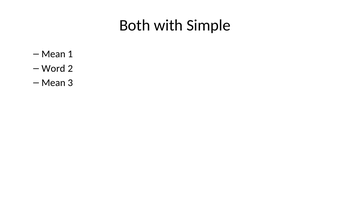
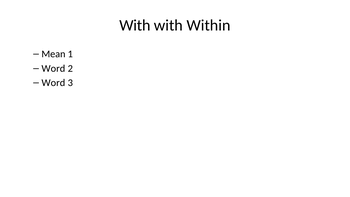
Both at (135, 25): Both -> With
Simple: Simple -> Within
Mean at (53, 83): Mean -> Word
